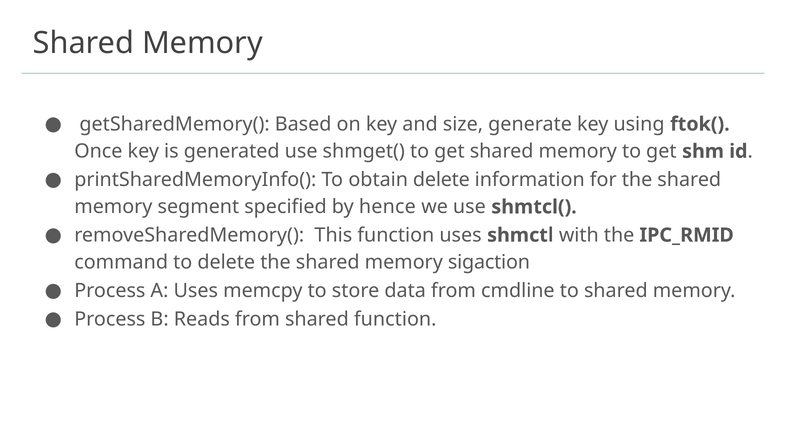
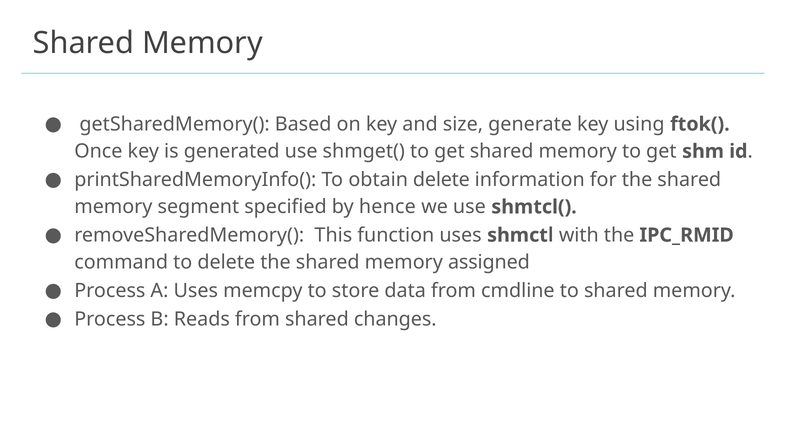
sigaction: sigaction -> assigned
shared function: function -> changes
